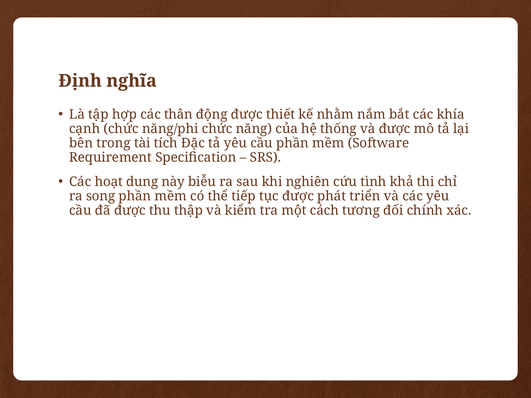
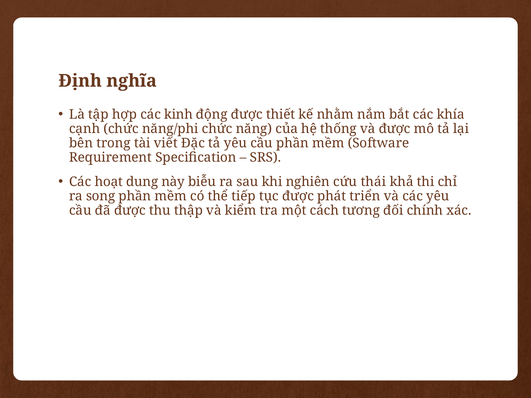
thân: thân -> kinh
tích: tích -> viết
tình: tình -> thái
